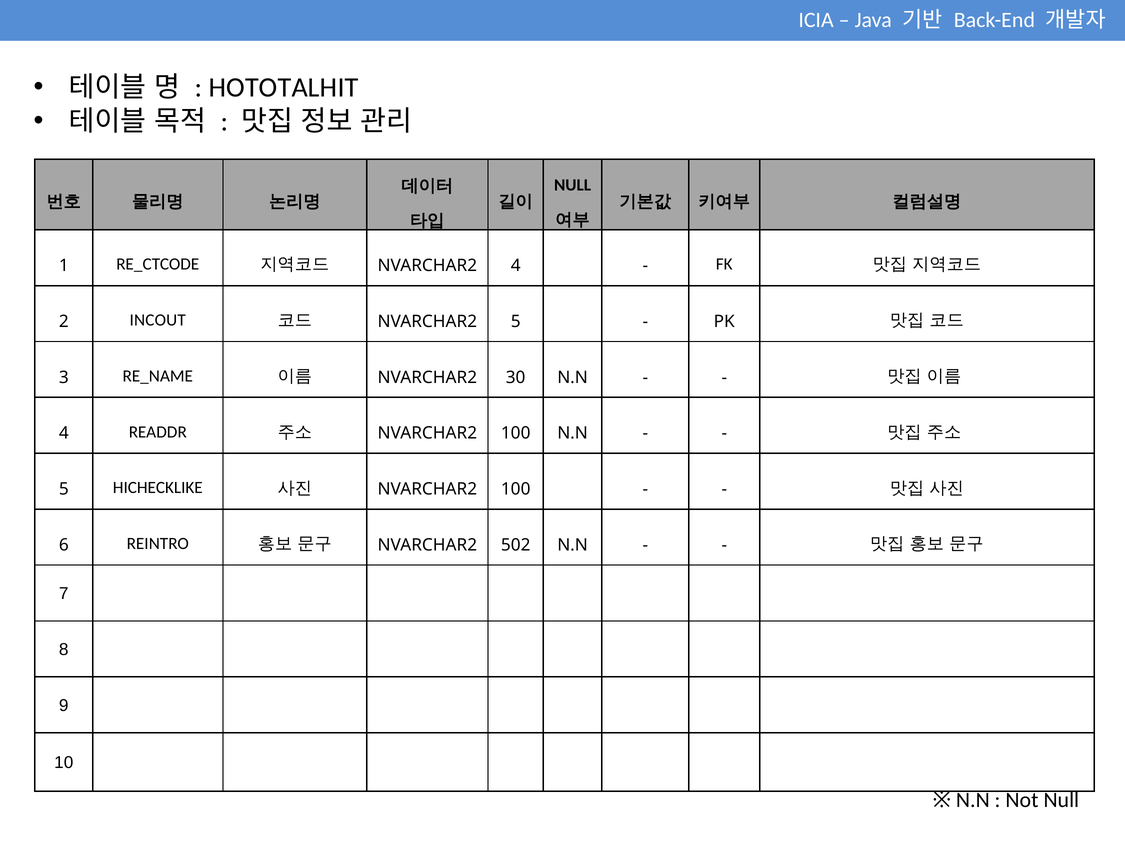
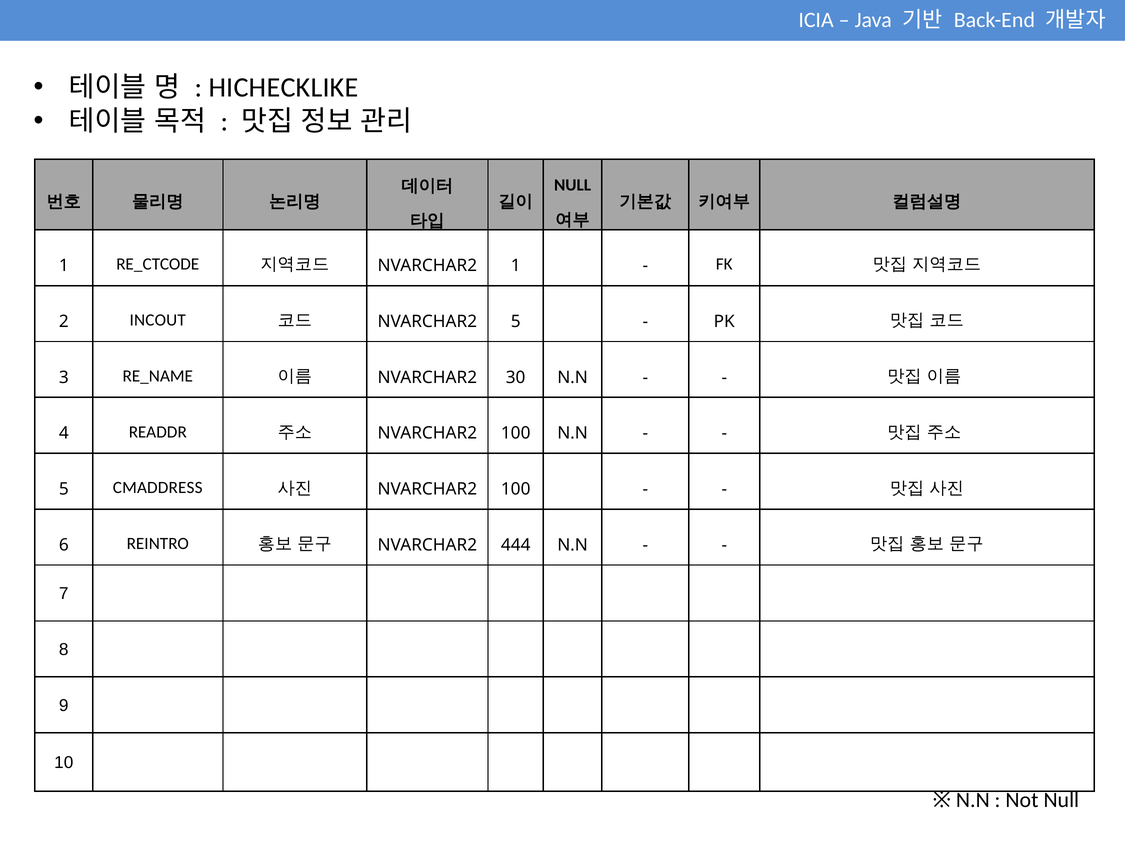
HOTOTALHIT: HOTOTALHIT -> HICHECKLIKE
NVARCHAR2 4: 4 -> 1
HICHECKLIKE: HICHECKLIKE -> CMADDRESS
502: 502 -> 444
